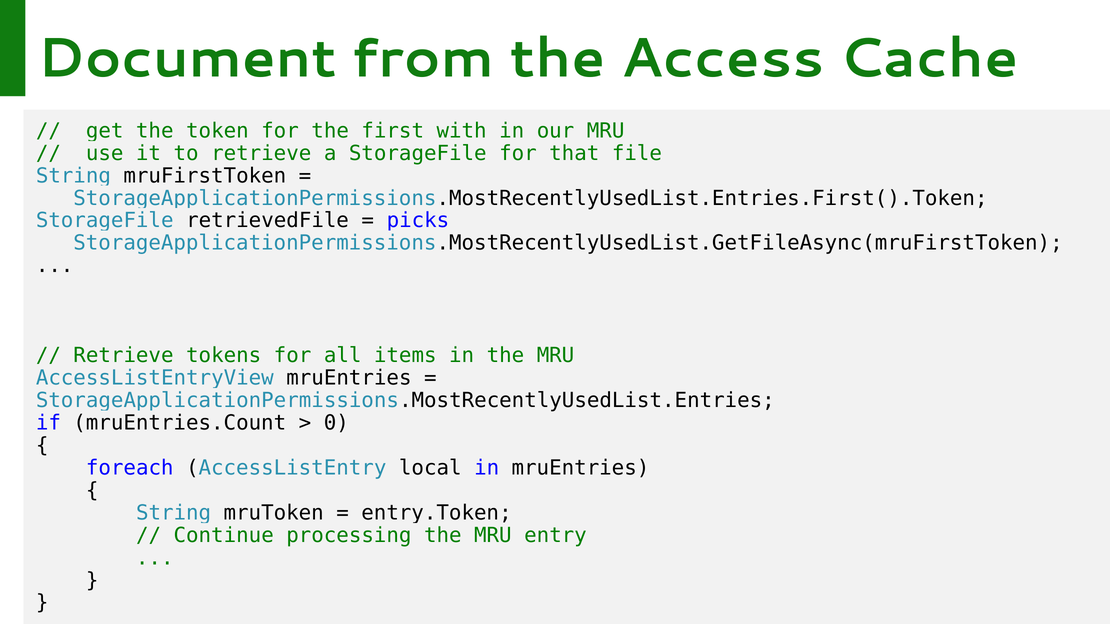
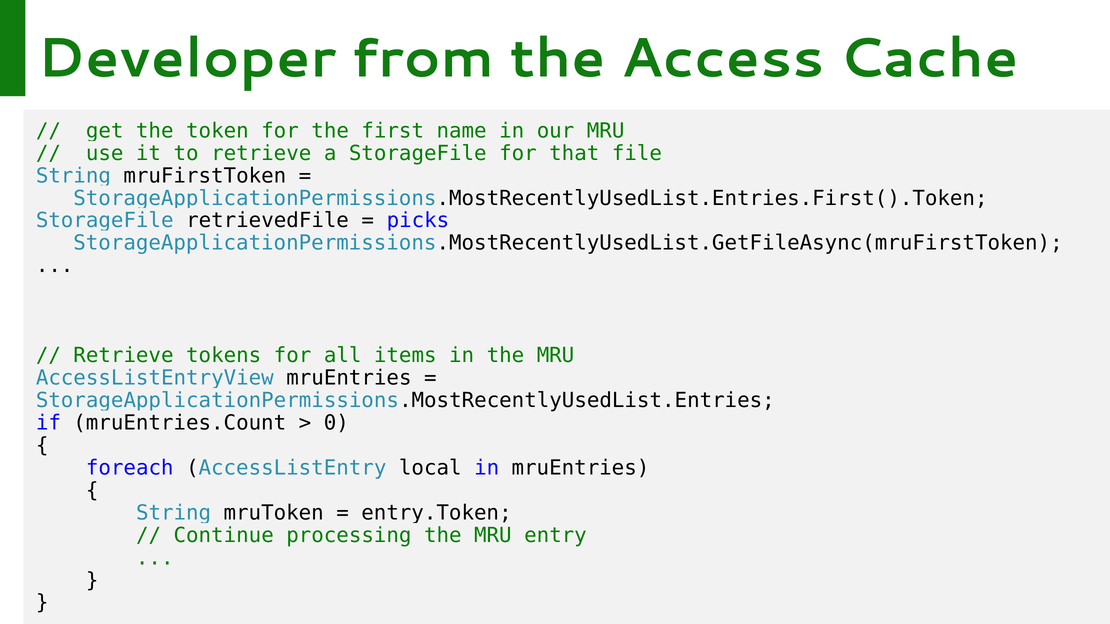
Document: Document -> Developer
with: with -> name
